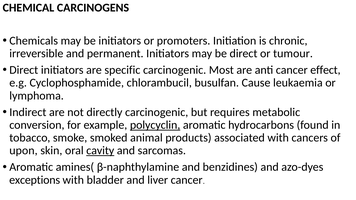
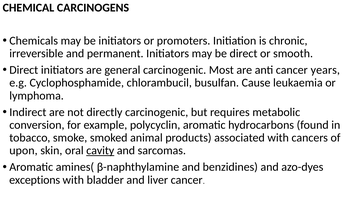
tumour: tumour -> smooth
specific: specific -> general
effect: effect -> years
polycyclin underline: present -> none
